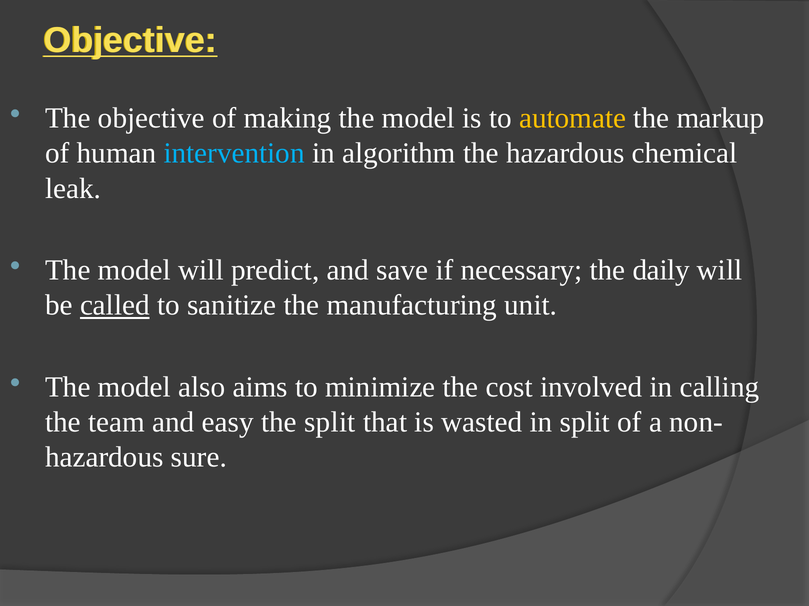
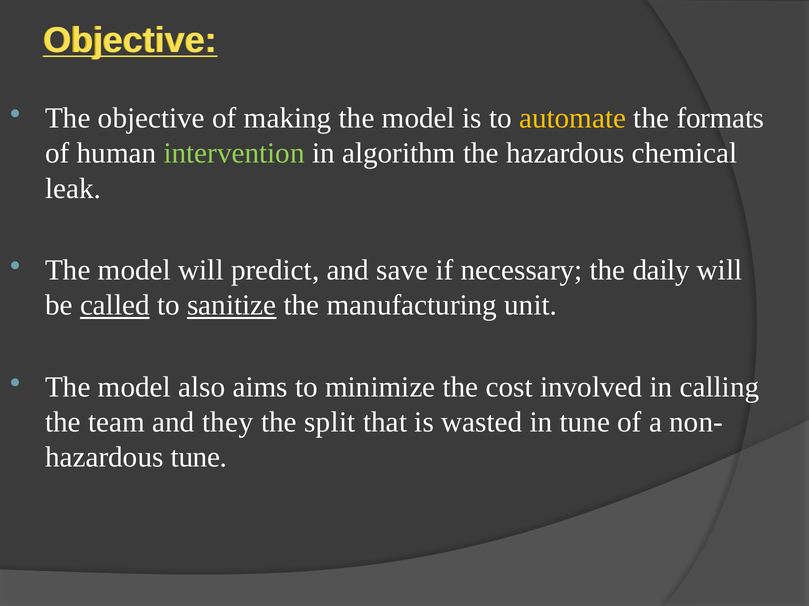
markup: markup -> formats
intervention colour: light blue -> light green
sanitize underline: none -> present
easy: easy -> they
in split: split -> tune
hazardous sure: sure -> tune
